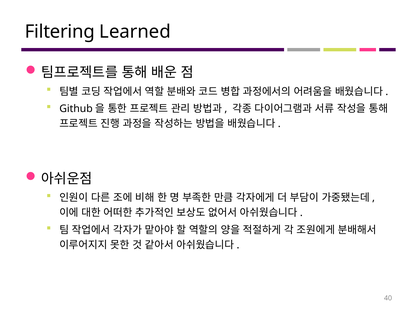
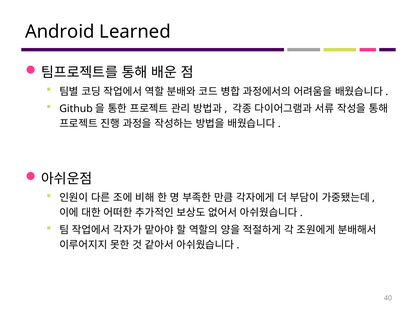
Filtering: Filtering -> Android
